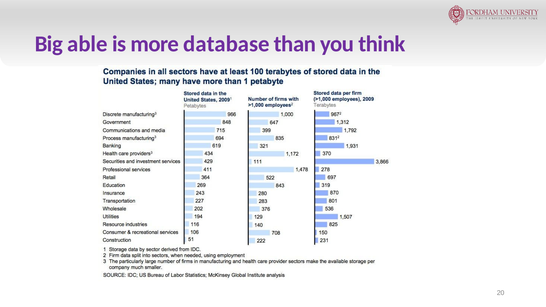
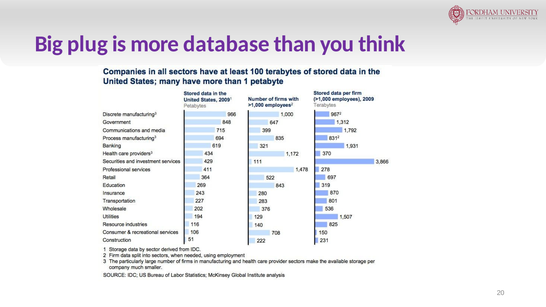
able: able -> plug
